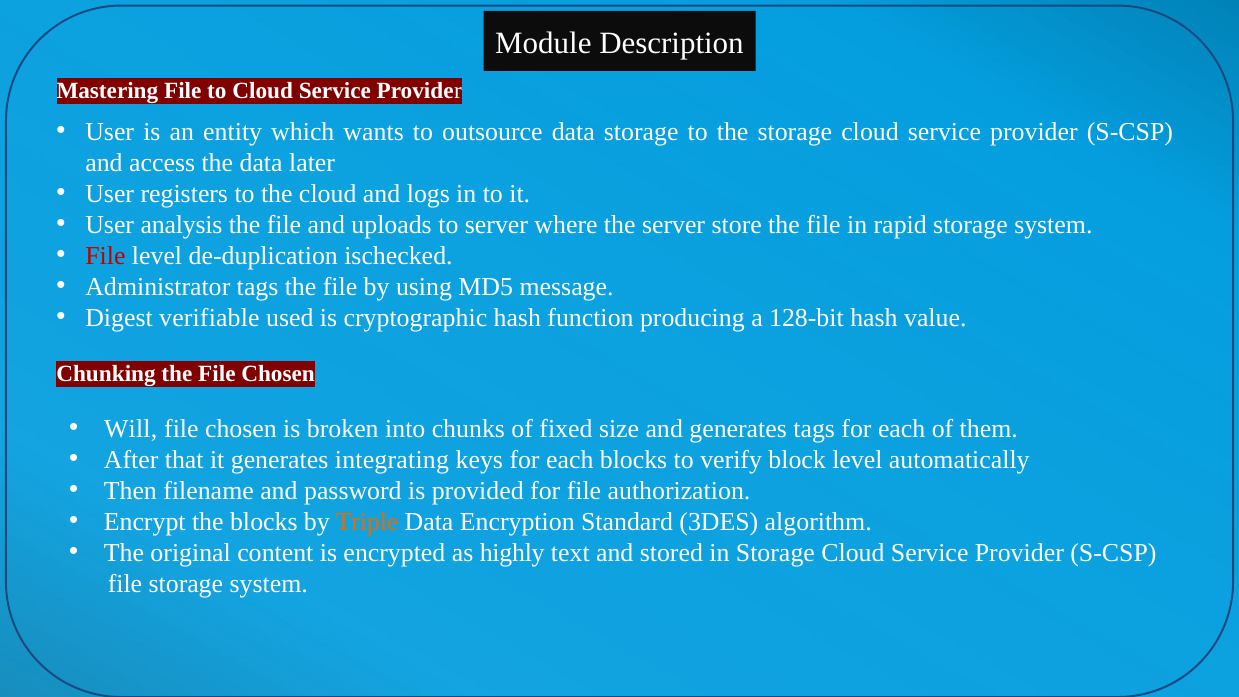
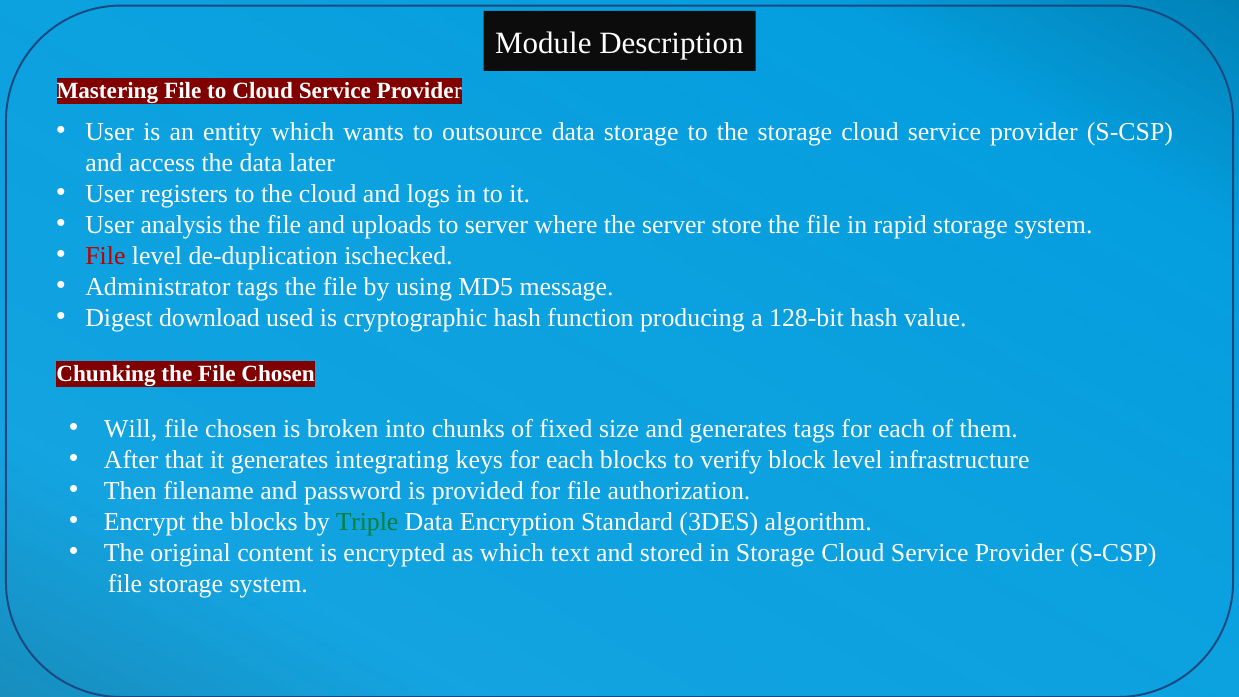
verifiable: verifiable -> download
automatically: automatically -> infrastructure
Triple colour: orange -> green
as highly: highly -> which
